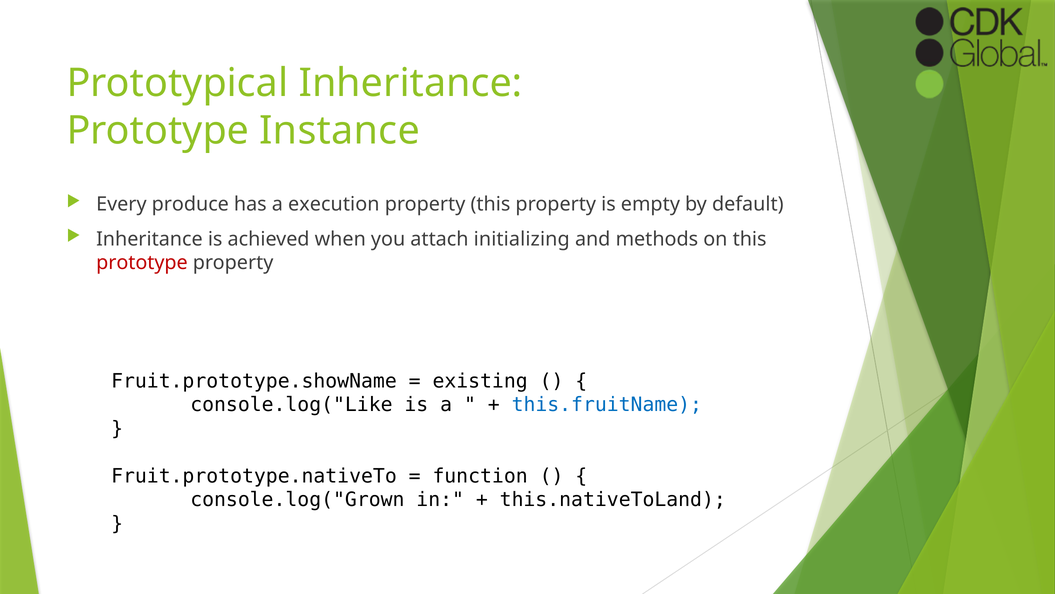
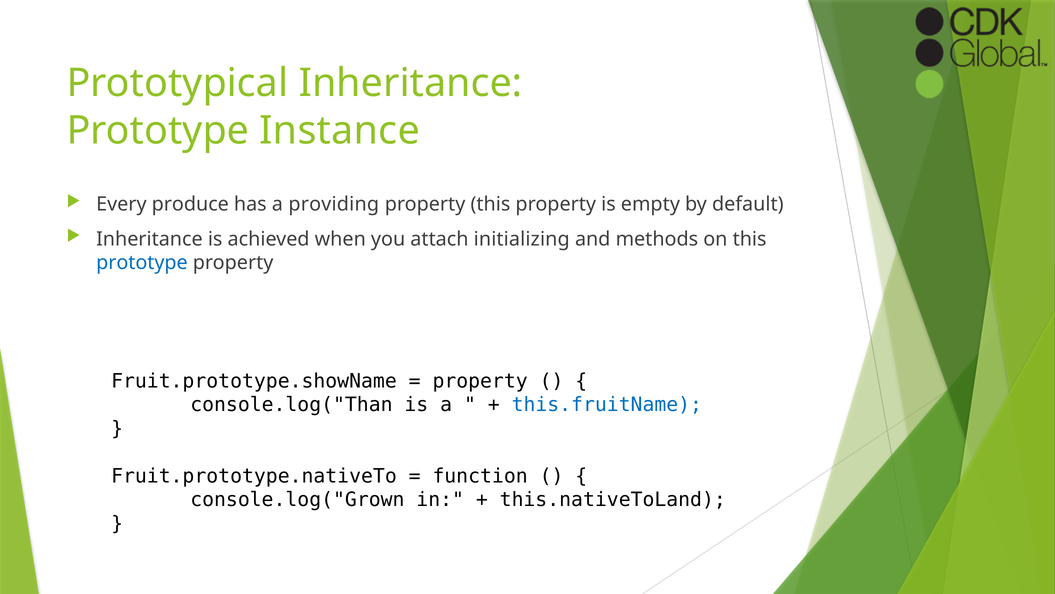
execution: execution -> providing
prototype at (142, 263) colour: red -> blue
existing at (480, 381): existing -> property
console.log("Like: console.log("Like -> console.log("Than
